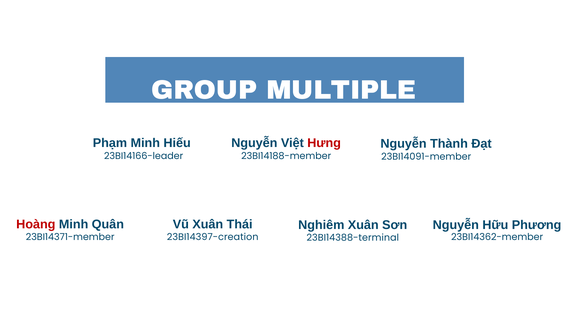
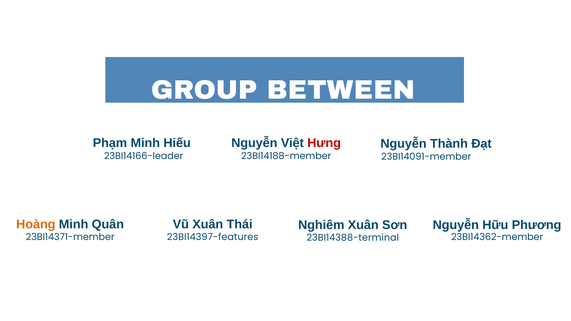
MULTIPLE: MULTIPLE -> BETWEEN
Hoàng colour: red -> orange
23BI14397-creation: 23BI14397-creation -> 23BI14397-features
